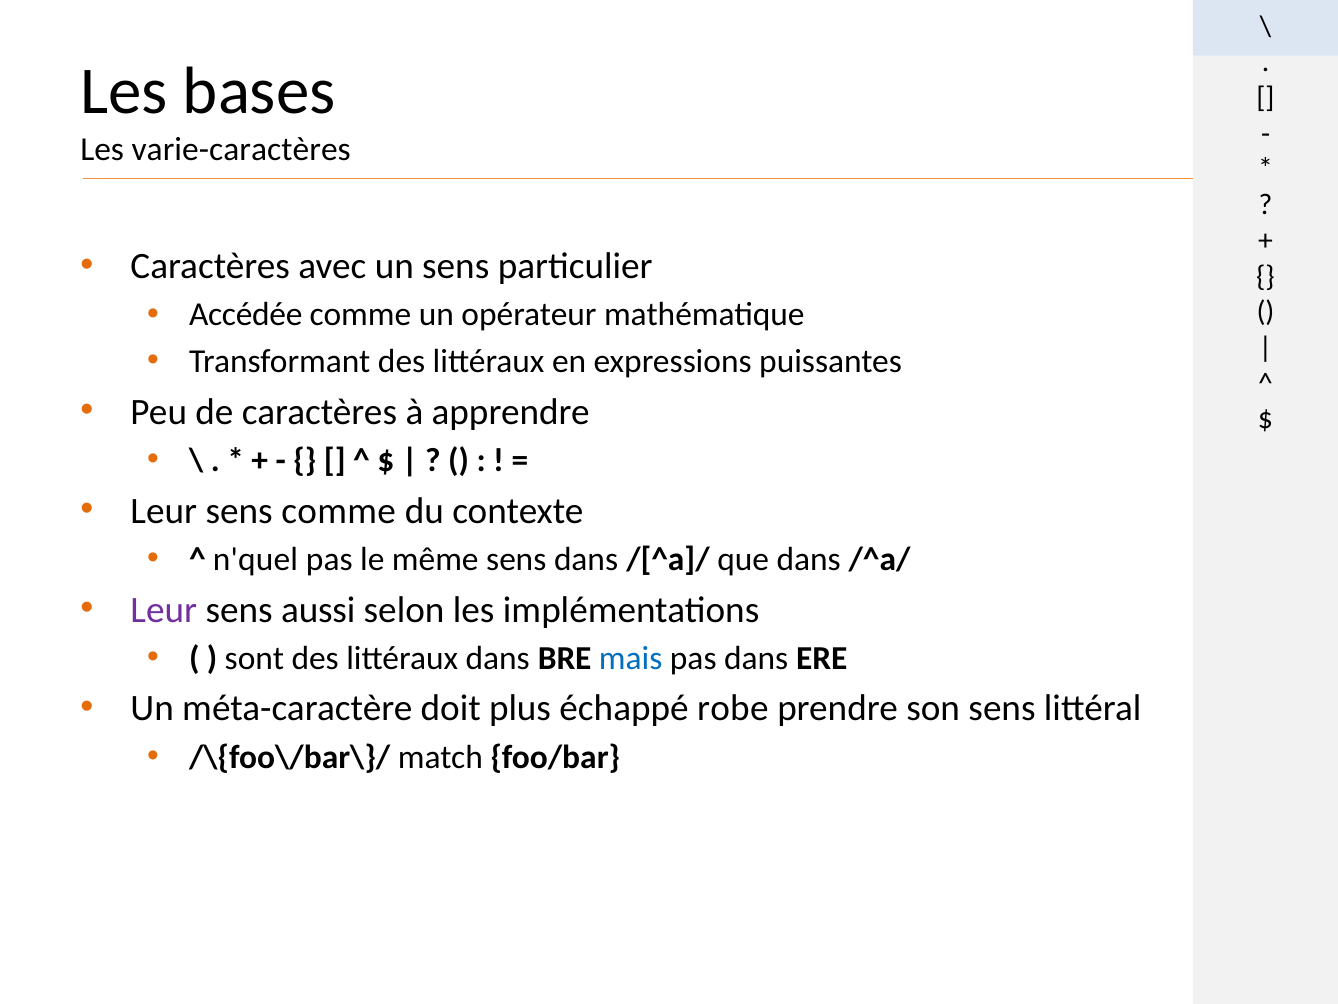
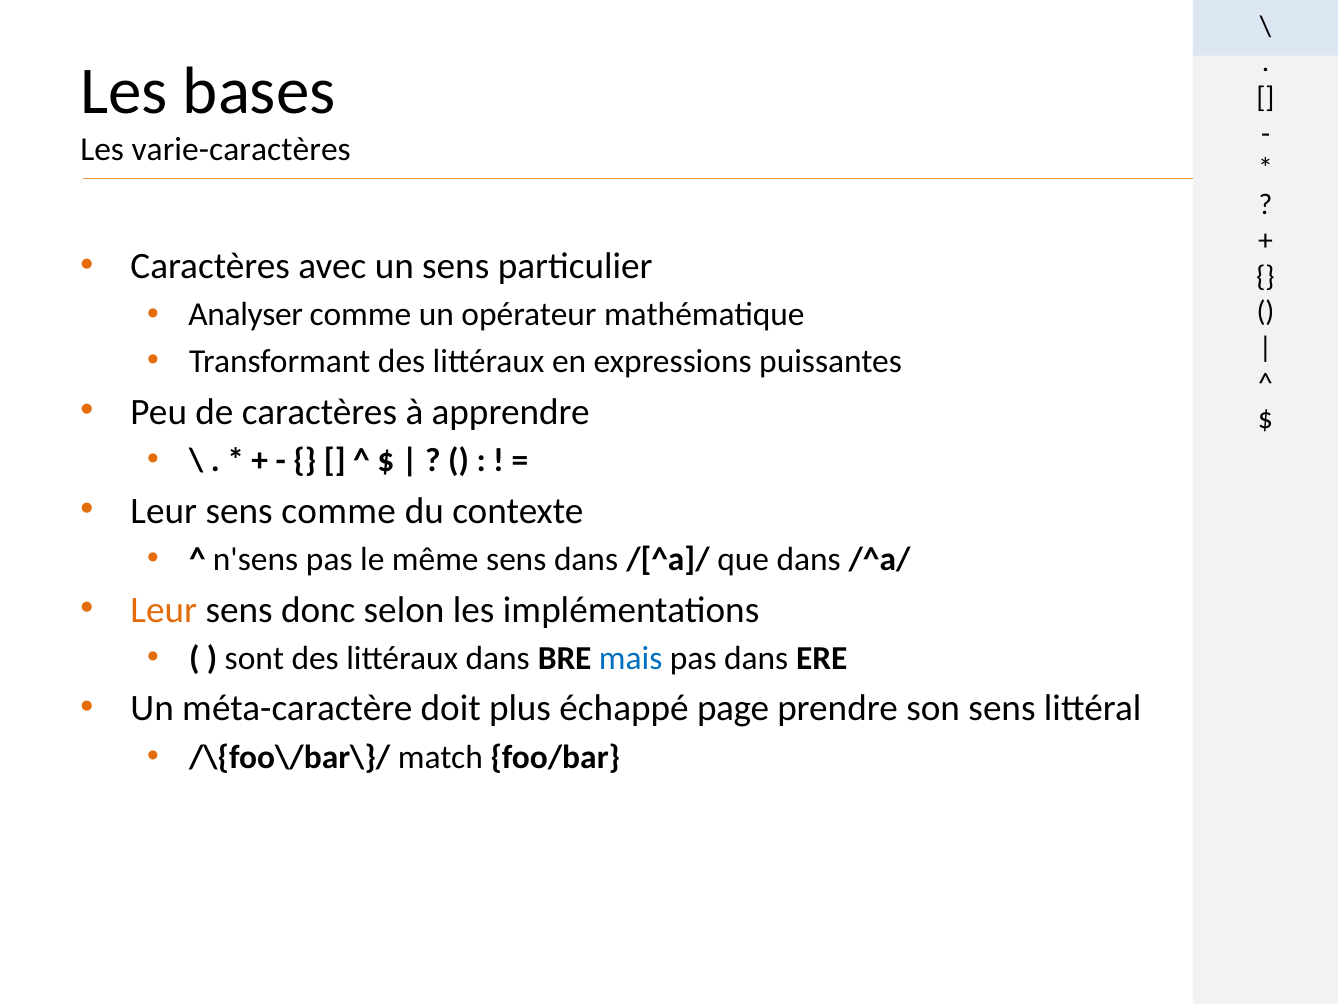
Accédée: Accédée -> Analyser
n'quel: n'quel -> n'sens
Leur at (164, 609) colour: purple -> orange
aussi: aussi -> donc
robe: robe -> page
